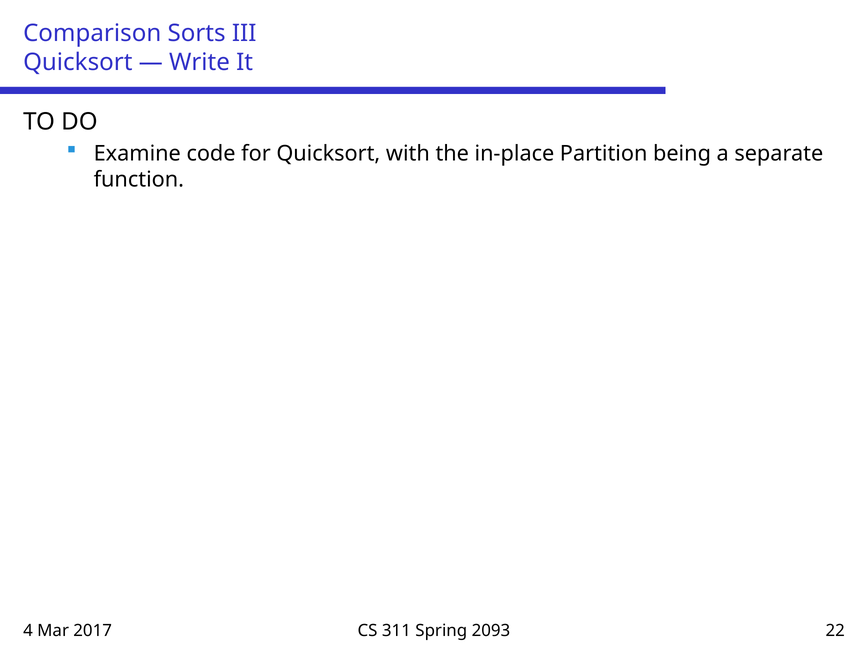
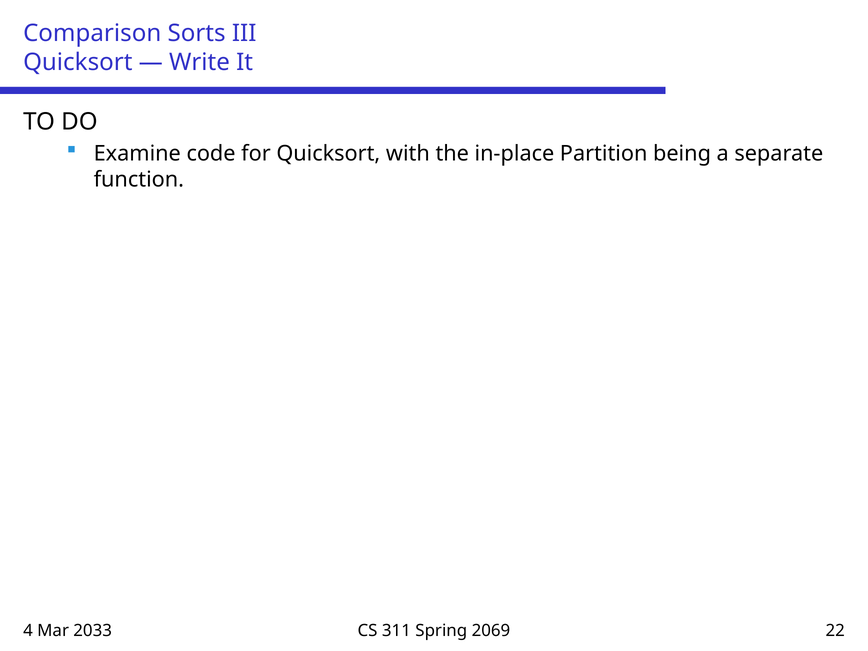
2017: 2017 -> 2033
2093: 2093 -> 2069
